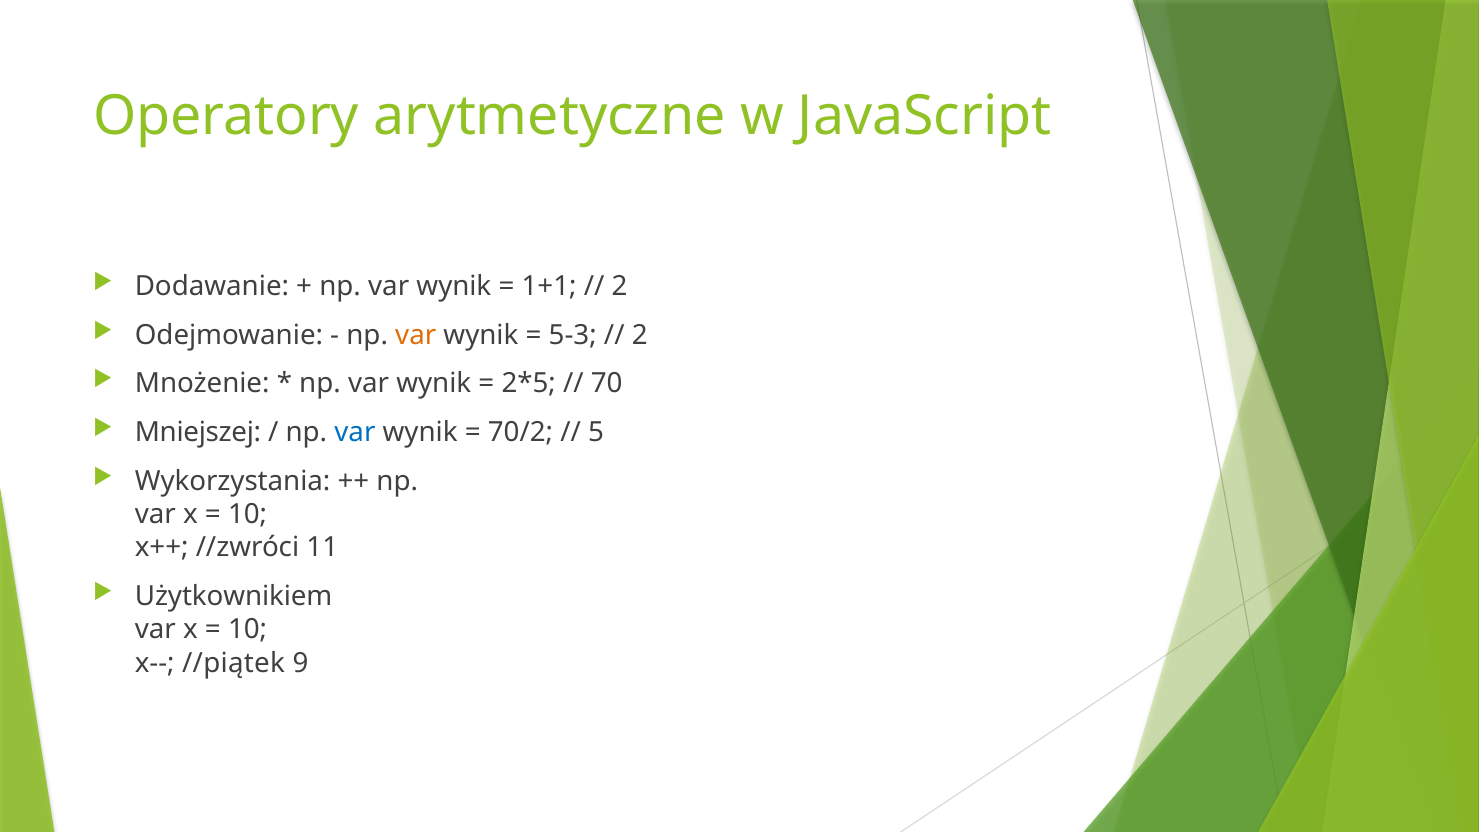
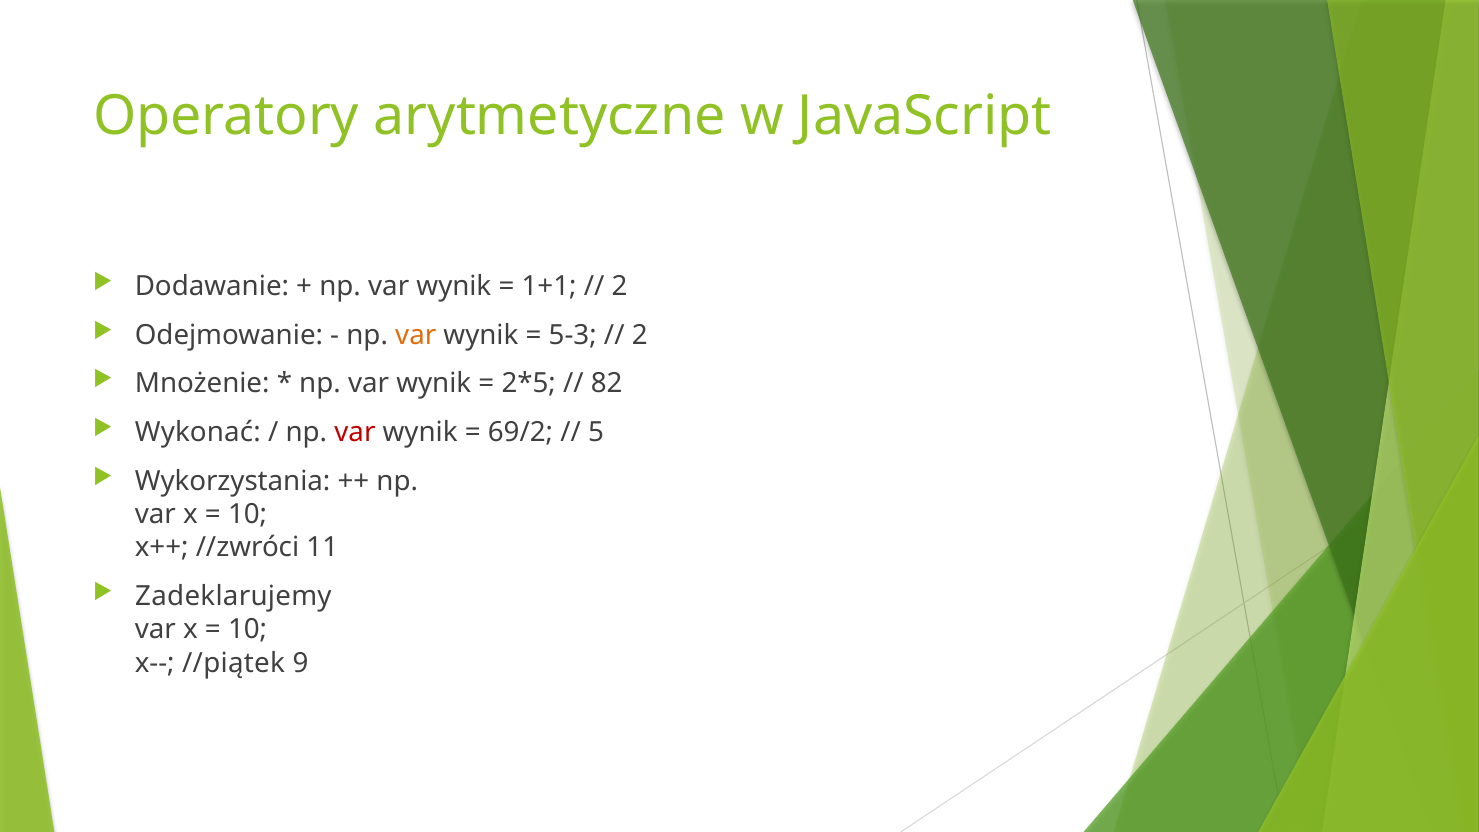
70: 70 -> 82
Mniejszej: Mniejszej -> Wykonać
var at (355, 432) colour: blue -> red
70/2: 70/2 -> 69/2
Użytkownikiem: Użytkownikiem -> Zadeklarujemy
